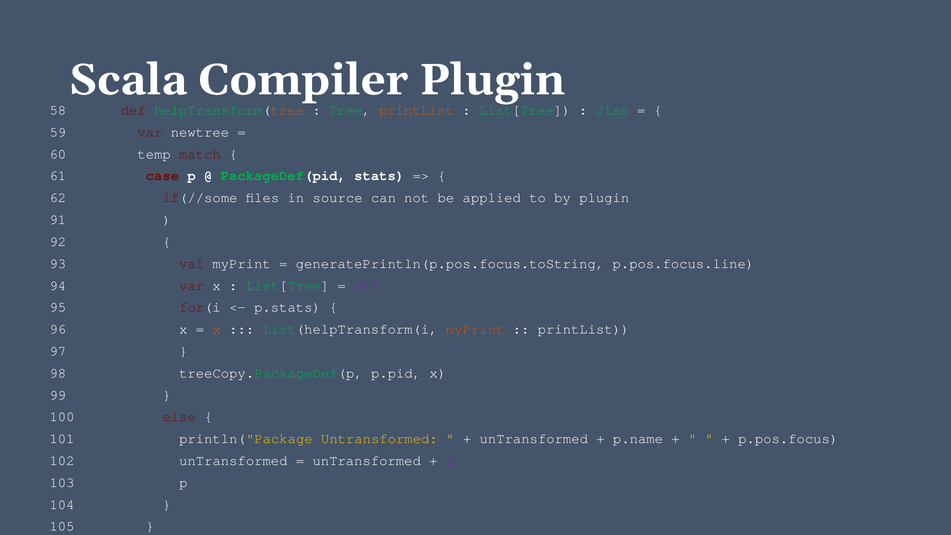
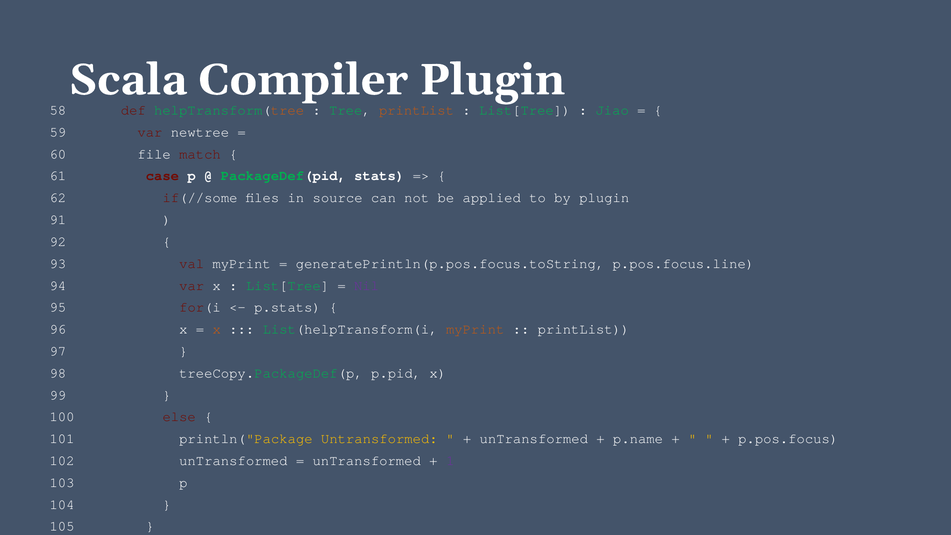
temp: temp -> file
